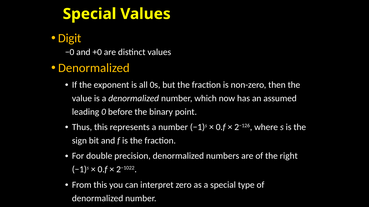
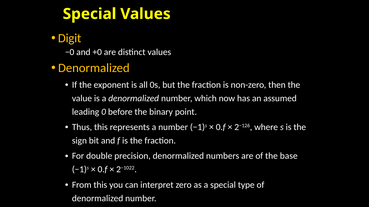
right: right -> base
